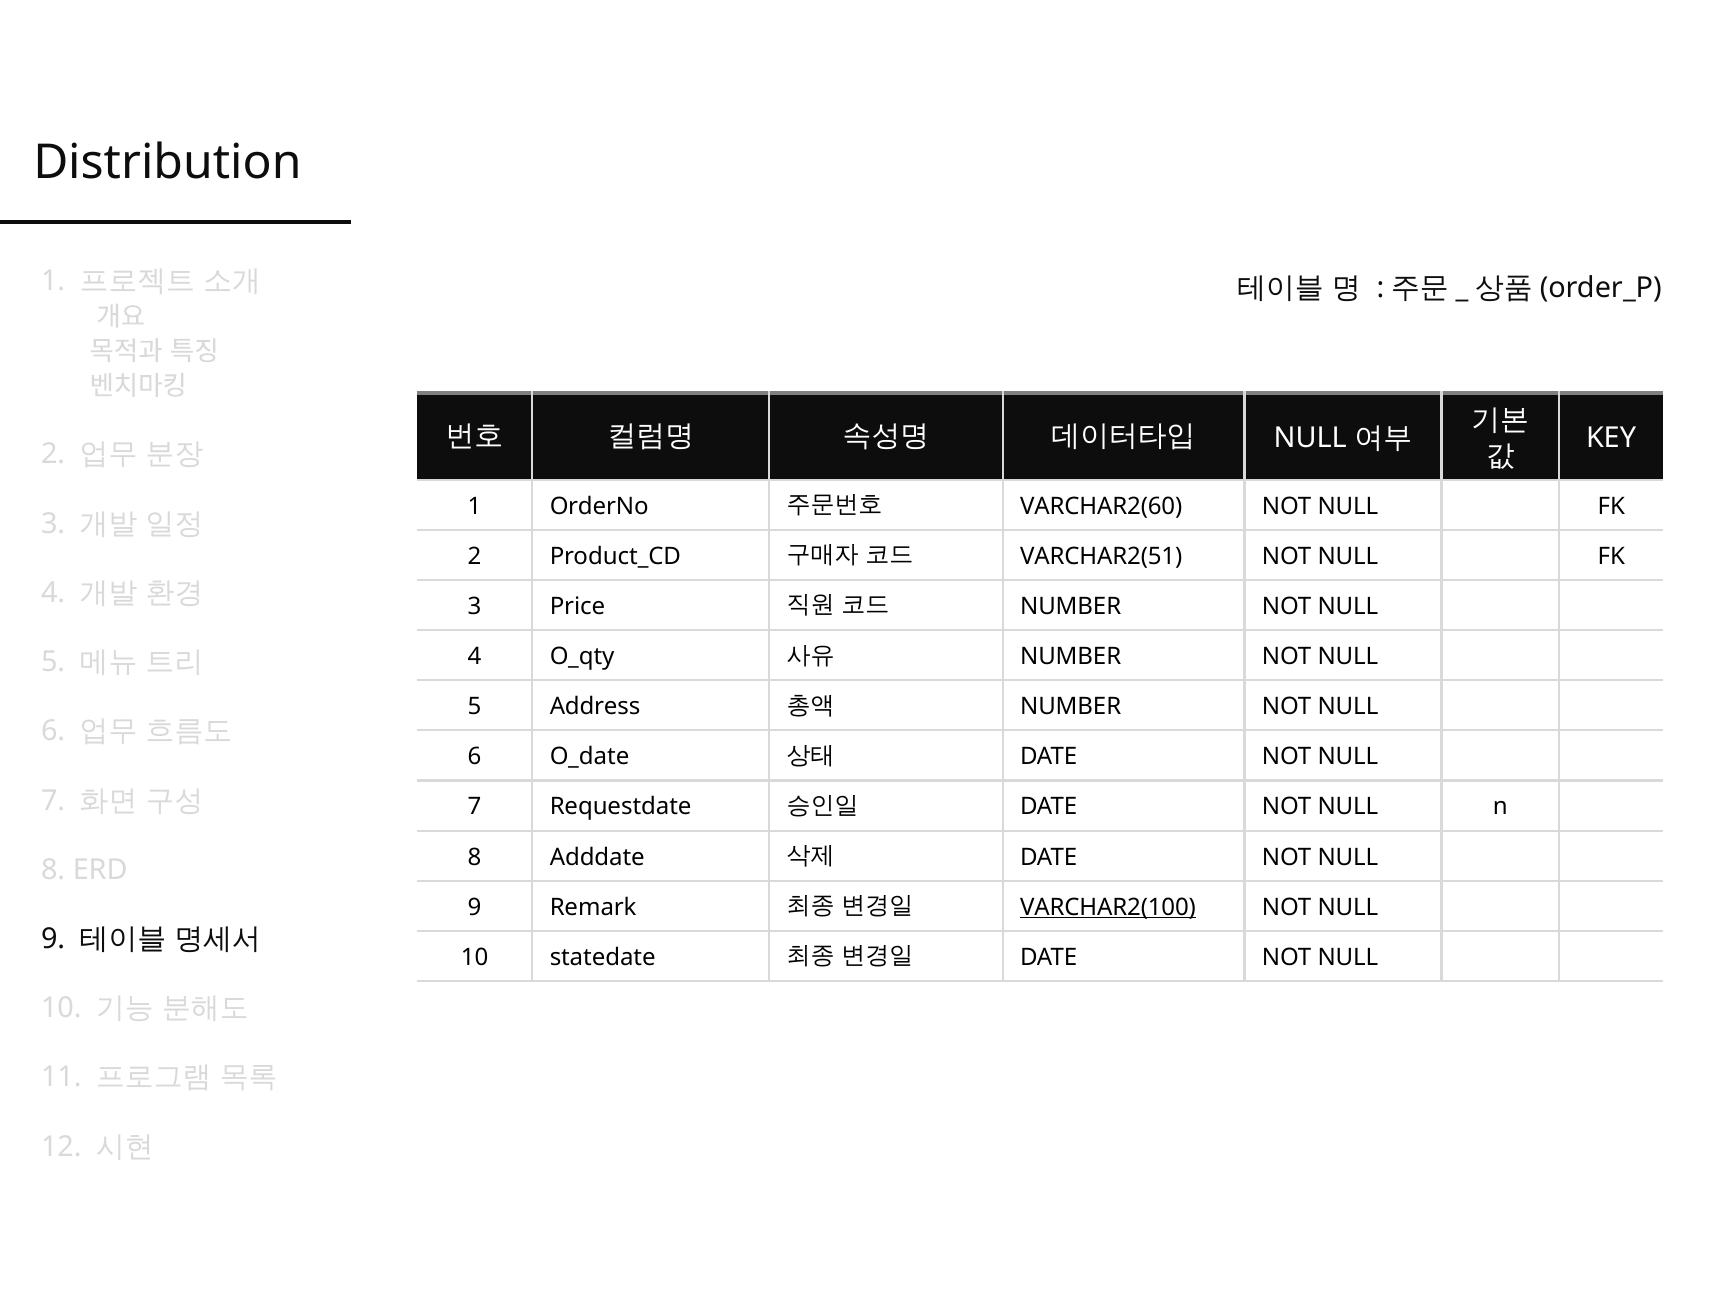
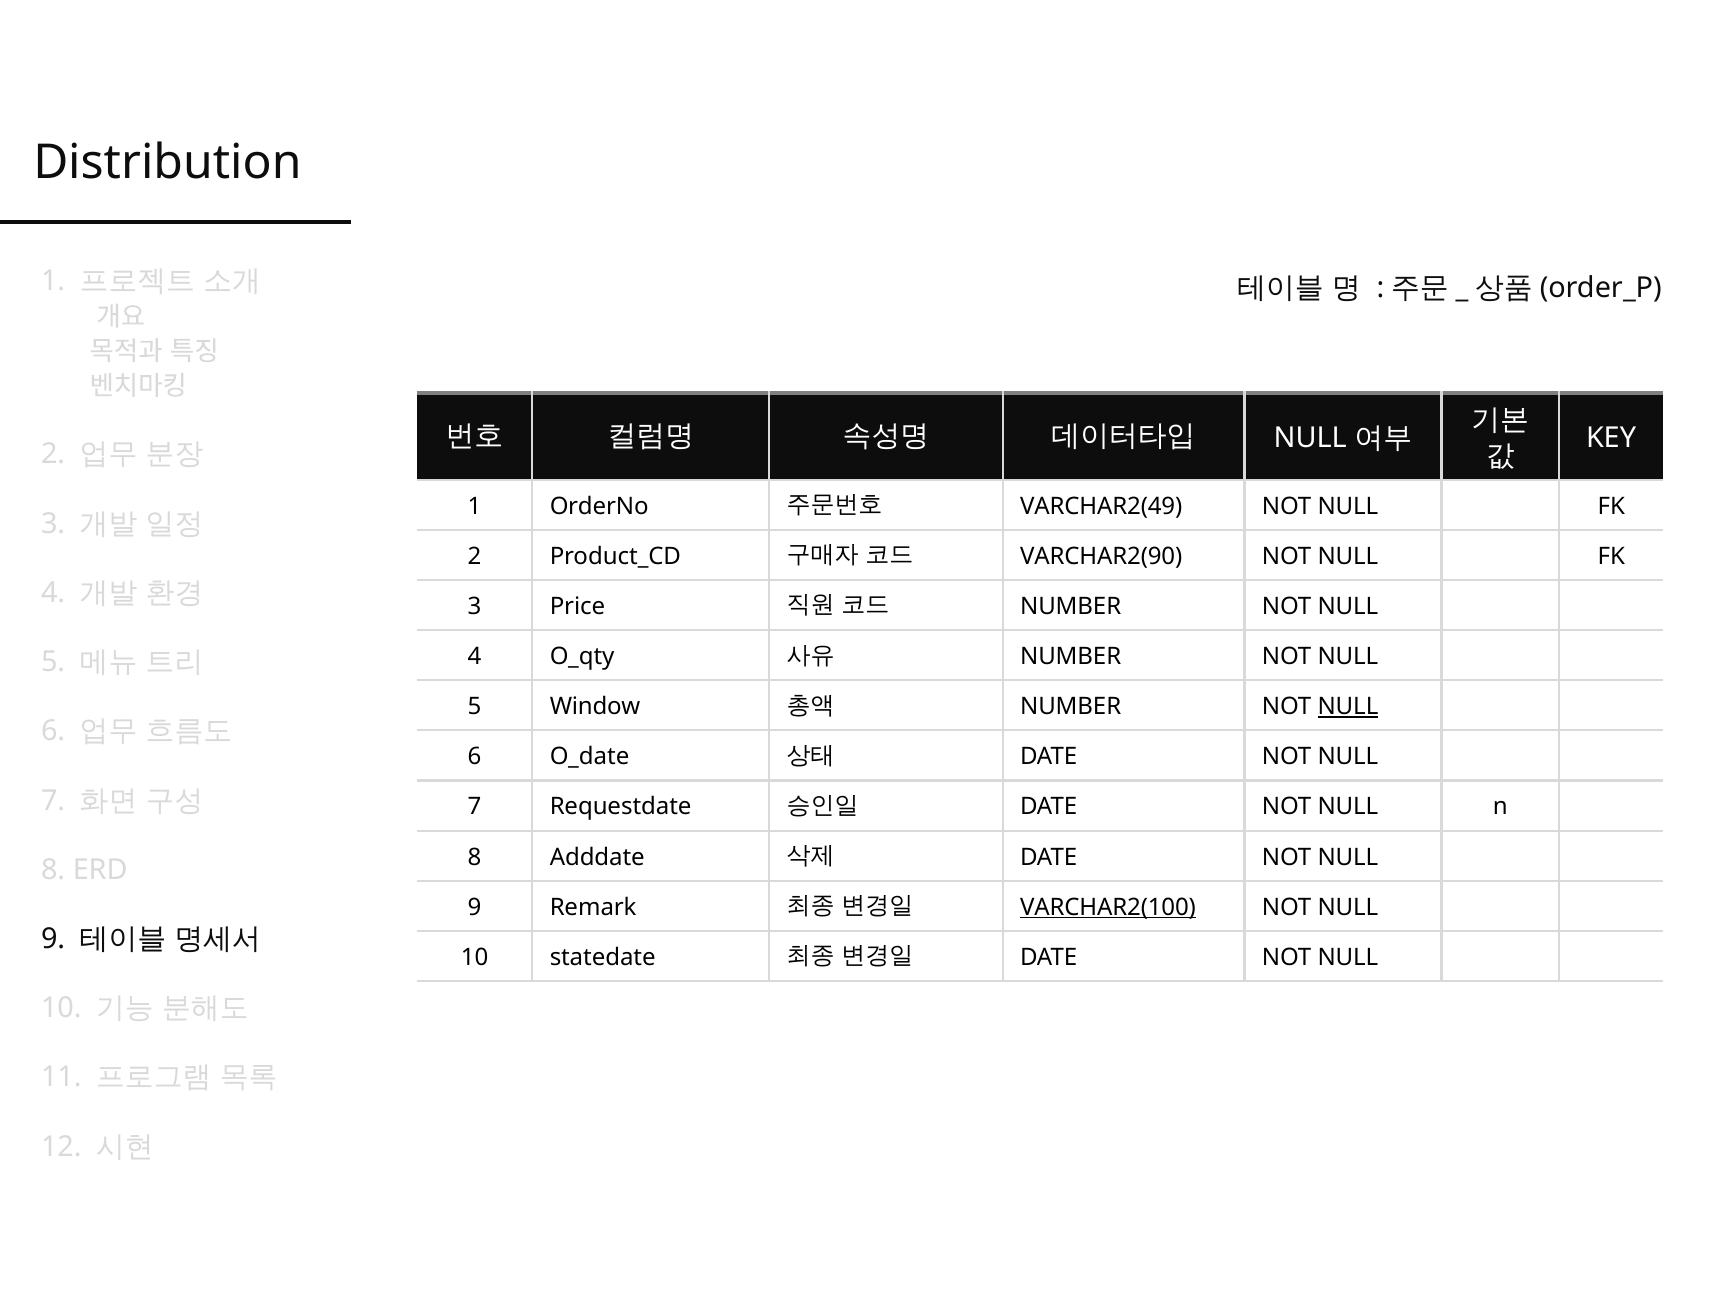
VARCHAR2(60: VARCHAR2(60 -> VARCHAR2(49
VARCHAR2(51: VARCHAR2(51 -> VARCHAR2(90
Address: Address -> Window
NULL at (1348, 707) underline: none -> present
